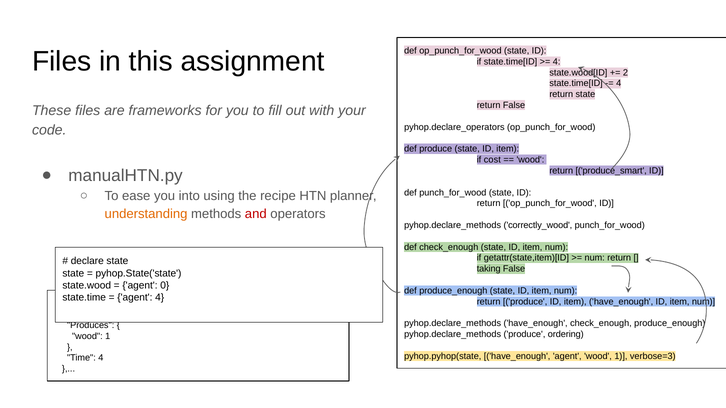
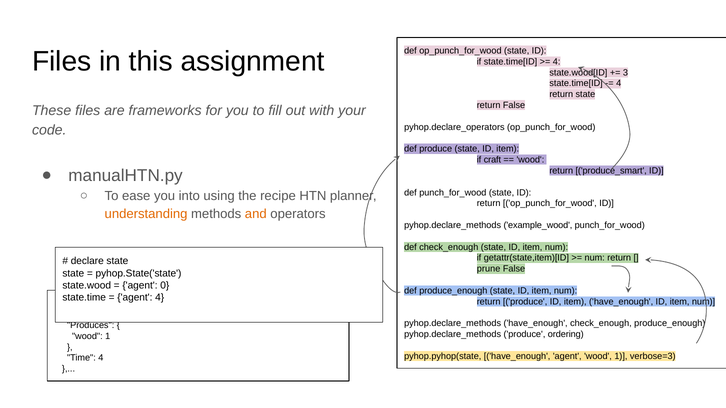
2: 2 -> 3
cost: cost -> craft
and colour: red -> orange
correctly_wood: correctly_wood -> example_wood
taking: taking -> prune
